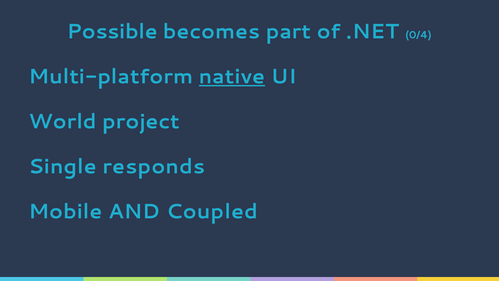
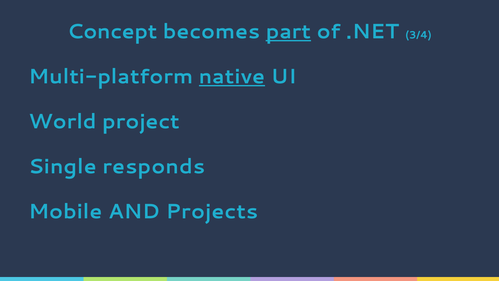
Possible: Possible -> Concept
part underline: none -> present
0/4: 0/4 -> 3/4
Coupled: Coupled -> Projects
